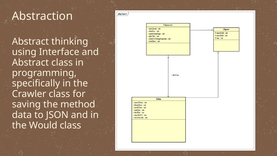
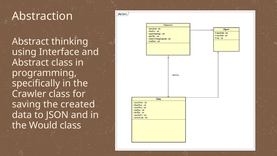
method: method -> created
